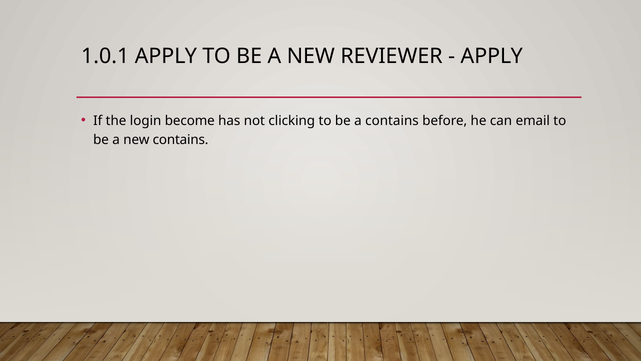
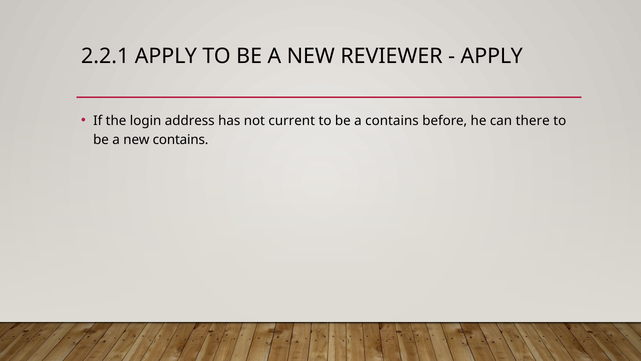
1.0.1: 1.0.1 -> 2.2.1
become: become -> address
clicking: clicking -> current
email: email -> there
